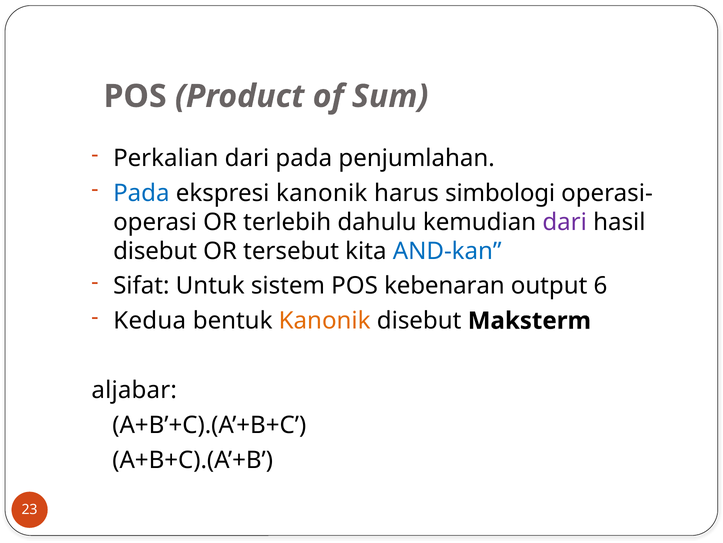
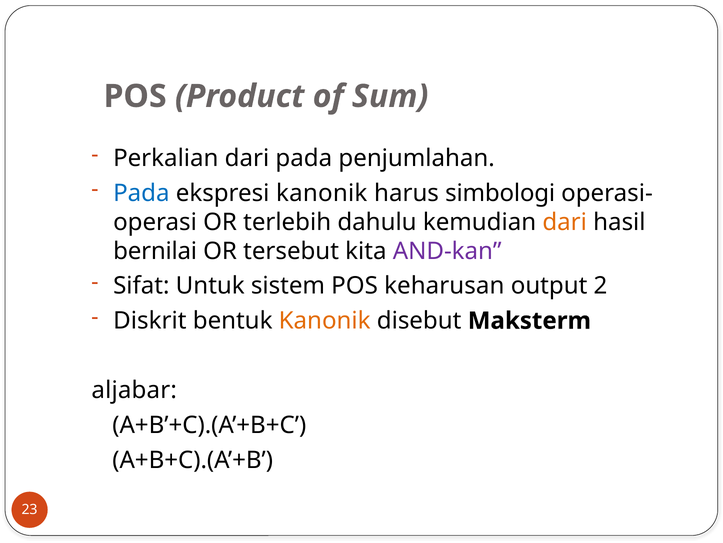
dari at (565, 222) colour: purple -> orange
disebut at (155, 251): disebut -> bernilai
AND-kan colour: blue -> purple
kebenaran: kebenaran -> keharusan
6: 6 -> 2
Kedua: Kedua -> Diskrit
